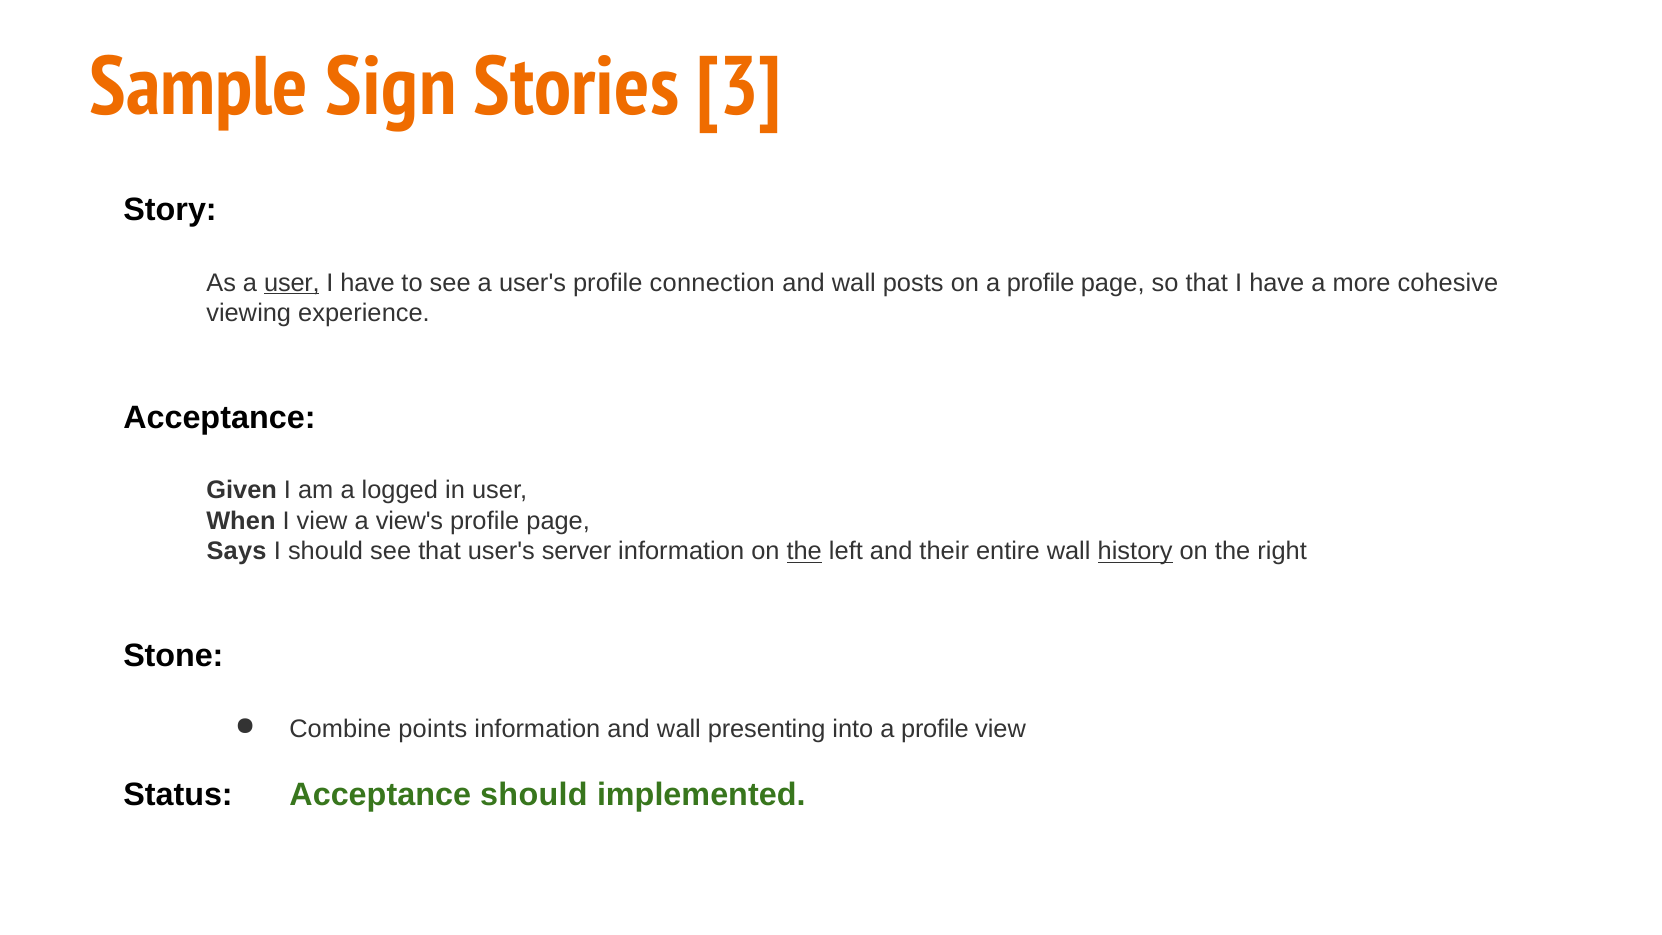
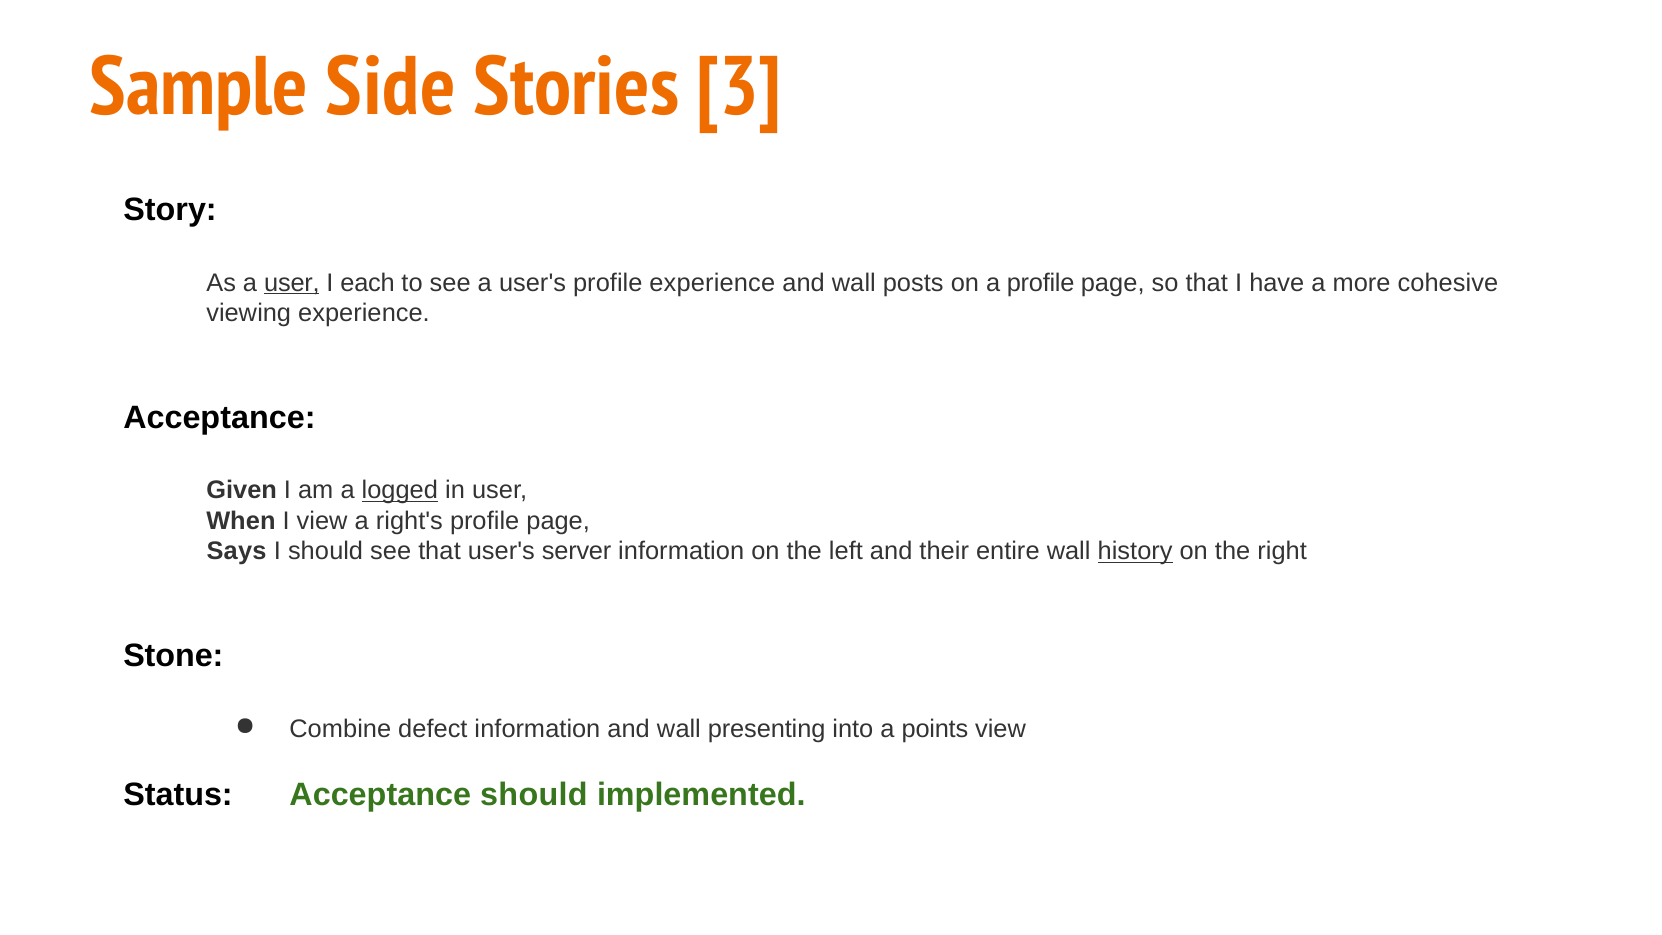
Sign: Sign -> Side
have at (368, 283): have -> each
profile connection: connection -> experience
logged underline: none -> present
view's: view's -> right's
the at (804, 551) underline: present -> none
points: points -> defect
into a profile: profile -> points
